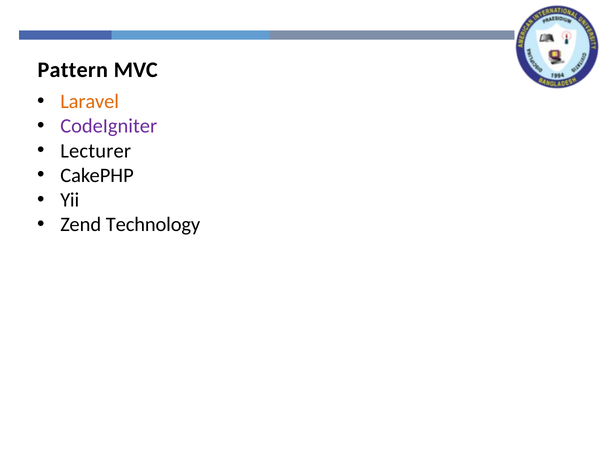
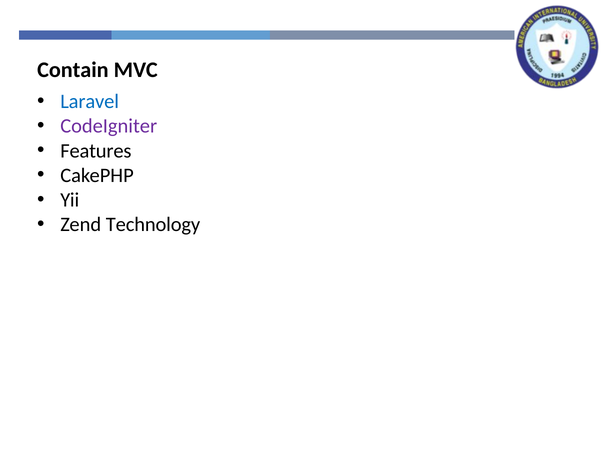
Pattern: Pattern -> Contain
Laravel colour: orange -> blue
Lecturer: Lecturer -> Features
